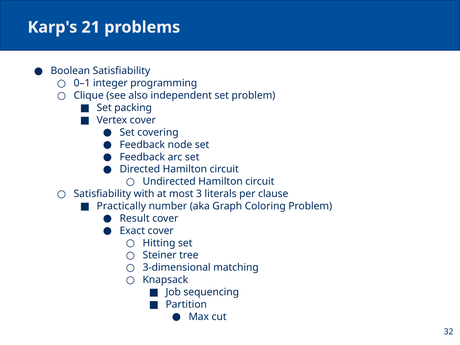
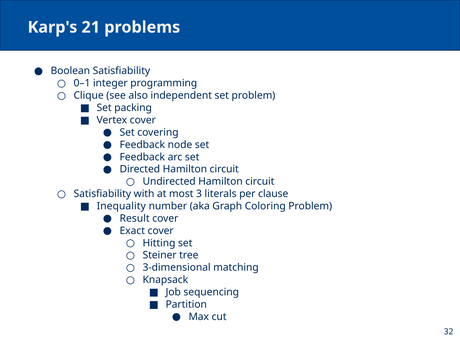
Practically: Practically -> Inequality
